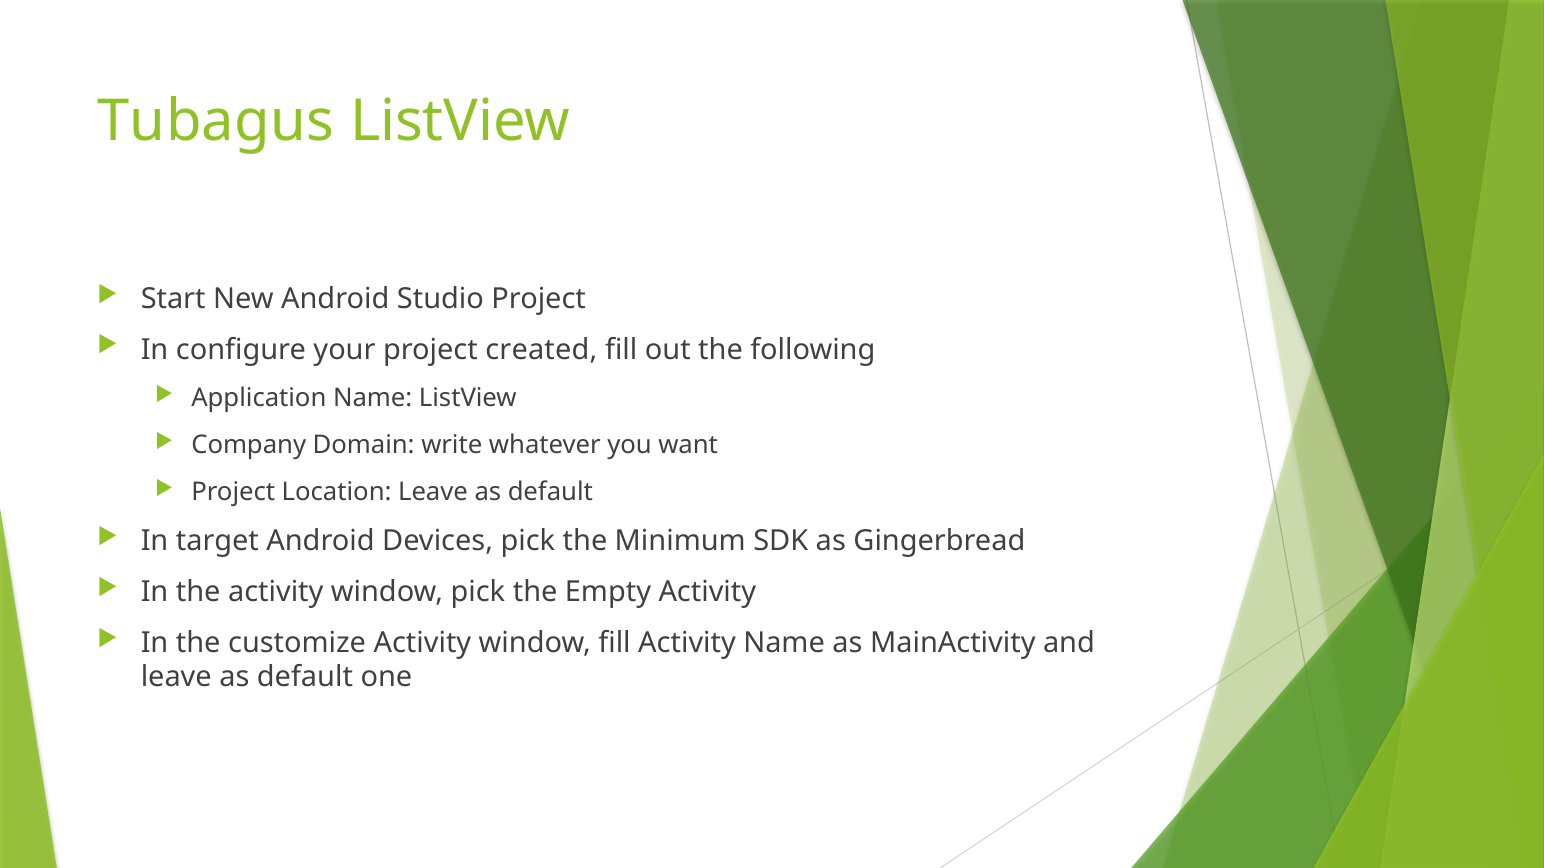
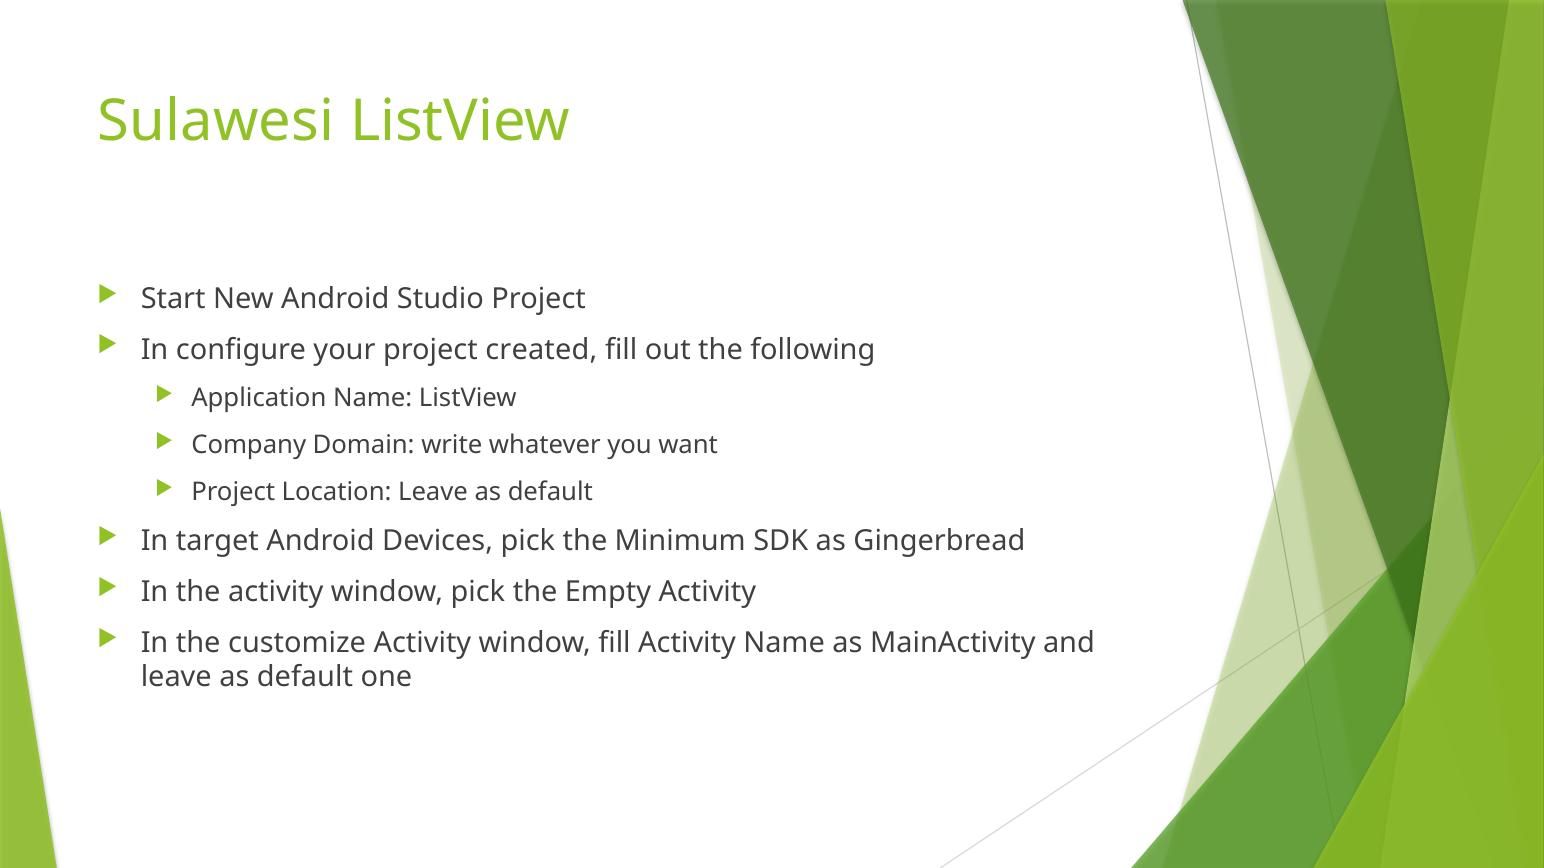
Tubagus: Tubagus -> Sulawesi
